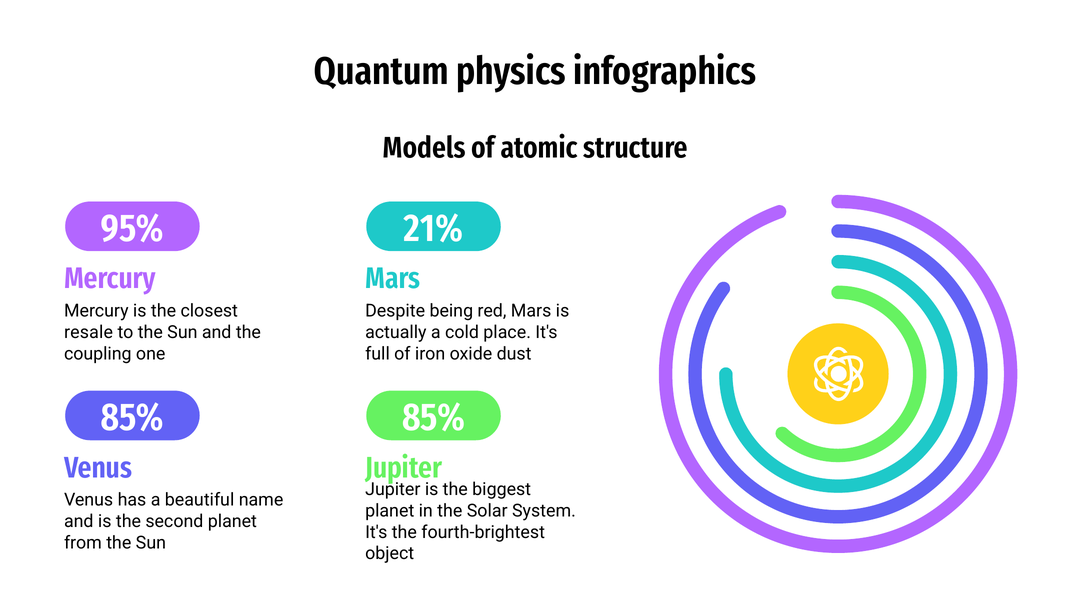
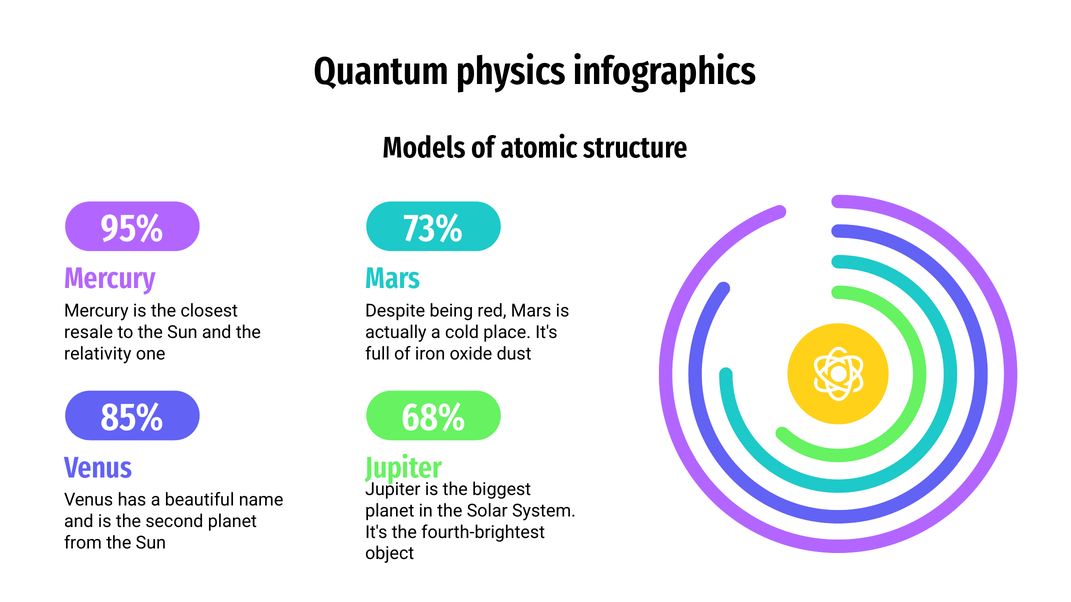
21%: 21% -> 73%
coupling: coupling -> relativity
85% at (434, 418): 85% -> 68%
